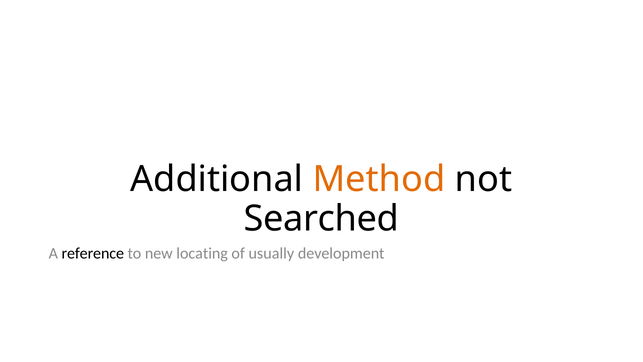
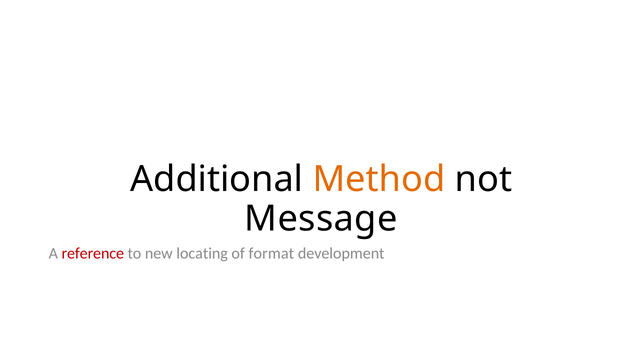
Searched: Searched -> Message
reference colour: black -> red
usually: usually -> format
